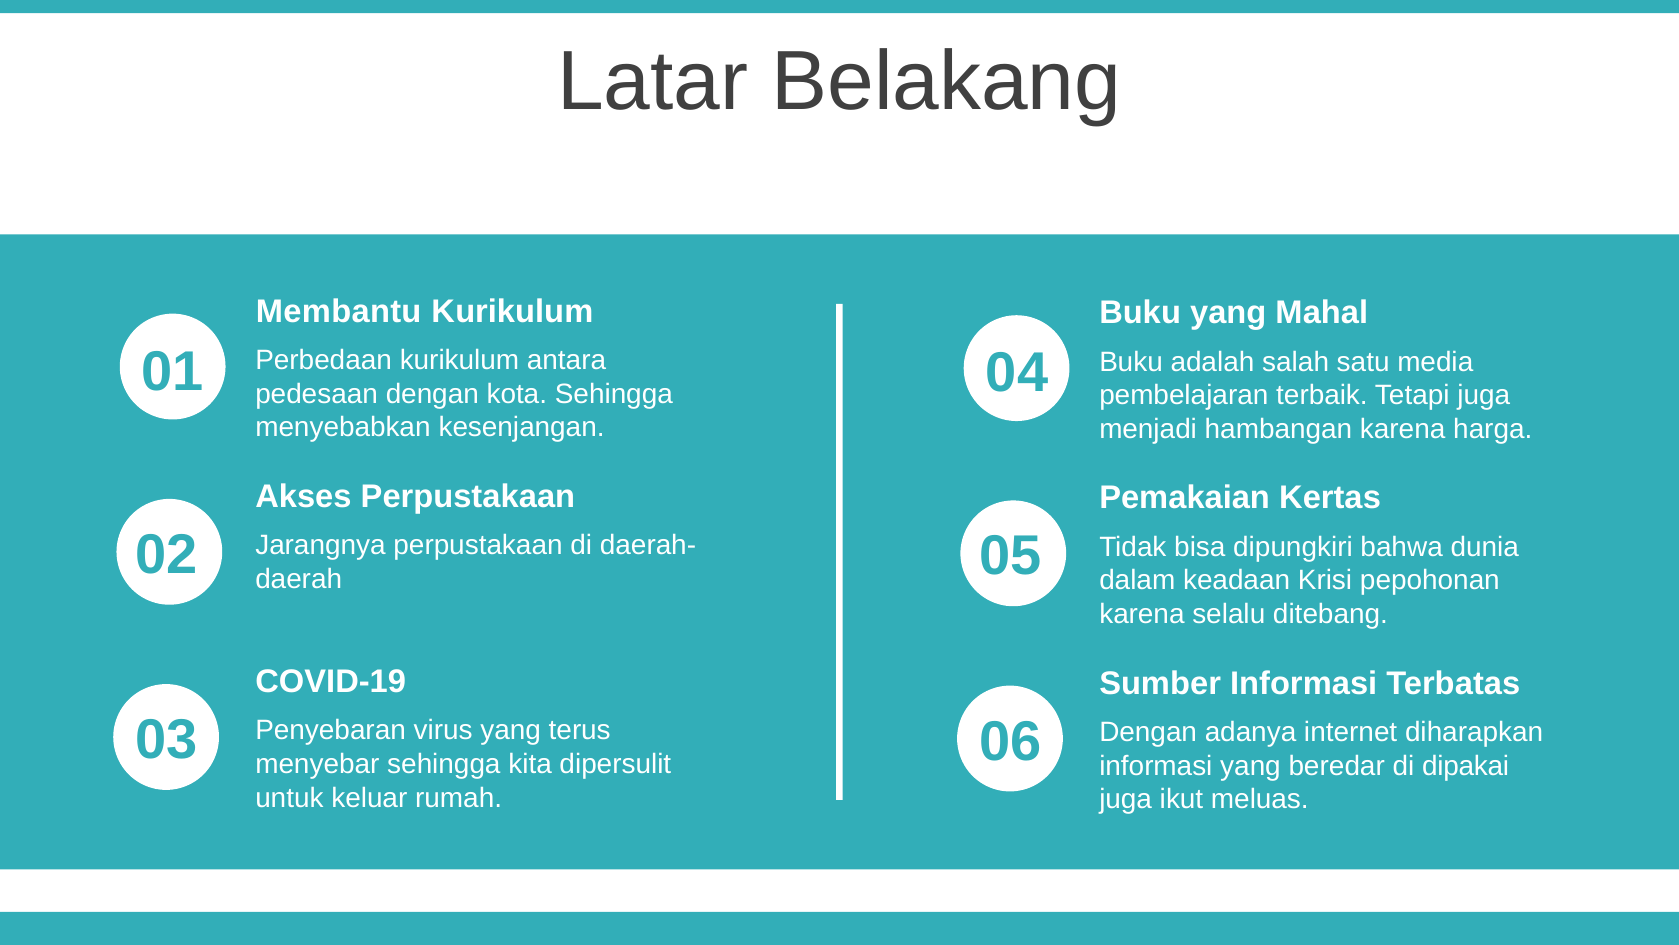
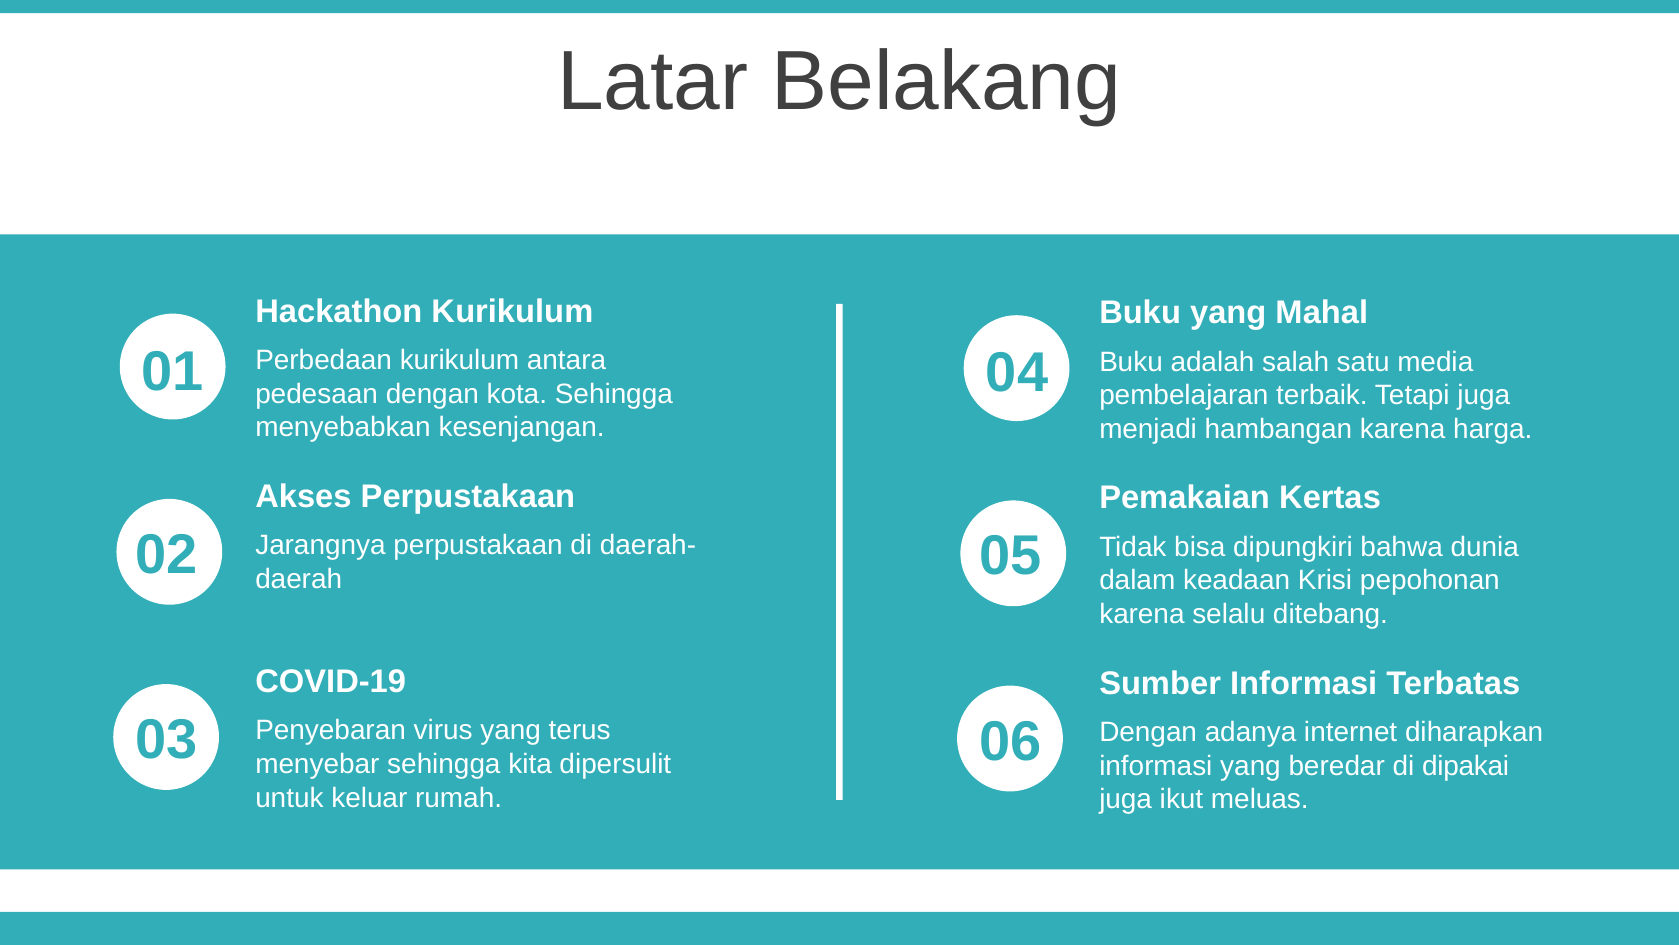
Membantu: Membantu -> Hackathon
